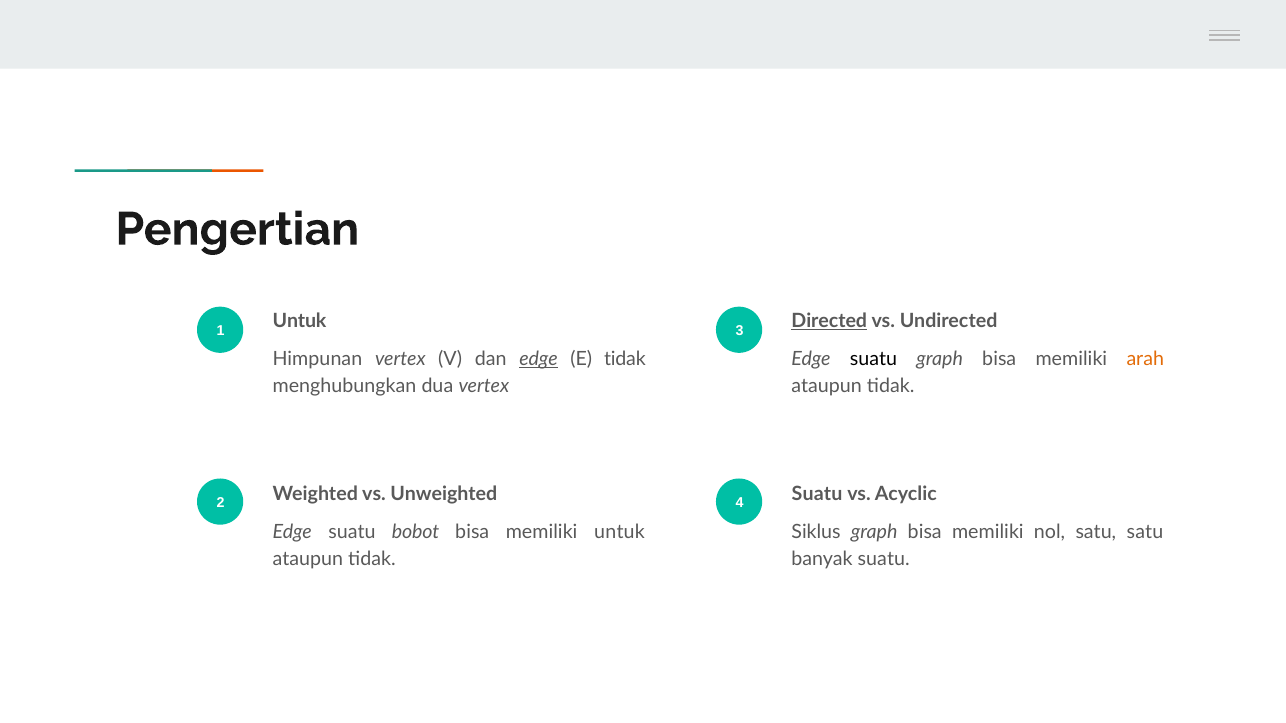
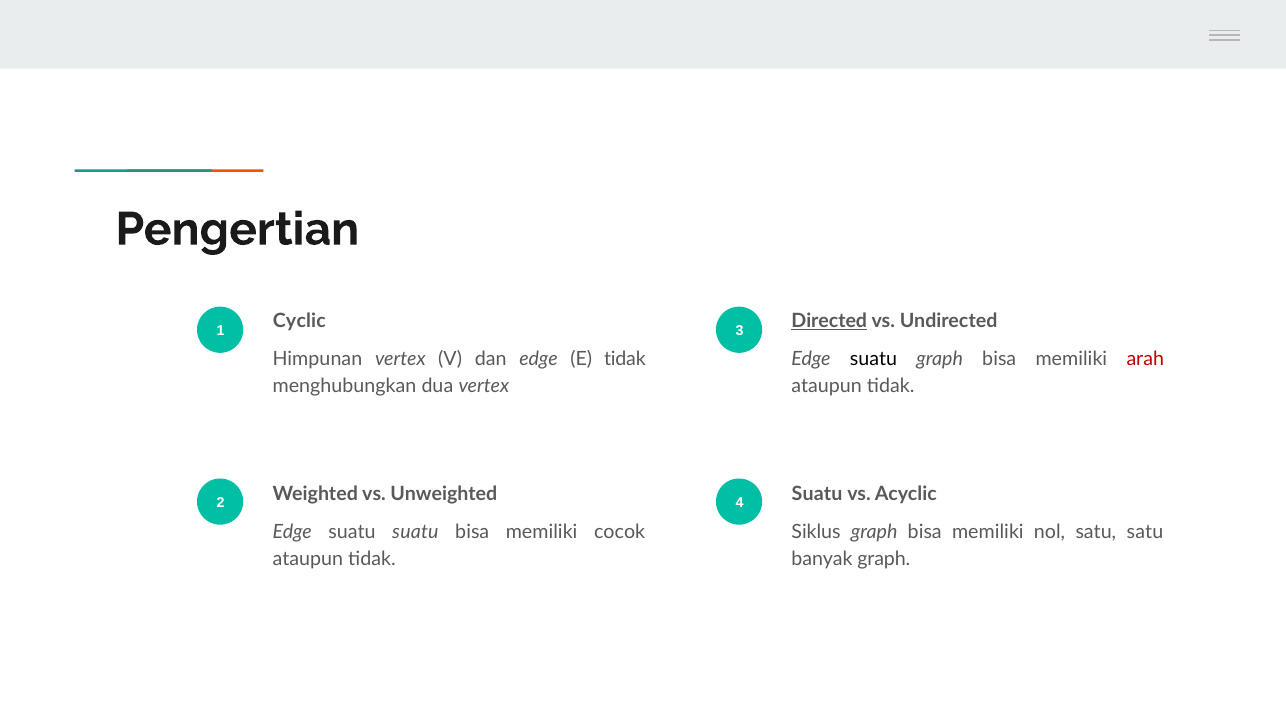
1 Untuk: Untuk -> Cyclic
edge at (539, 359) underline: present -> none
arah colour: orange -> red
suatu bobot: bobot -> suatu
memiliki untuk: untuk -> cocok
banyak suatu: suatu -> graph
